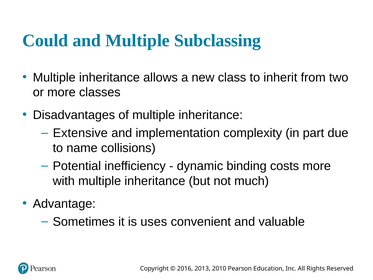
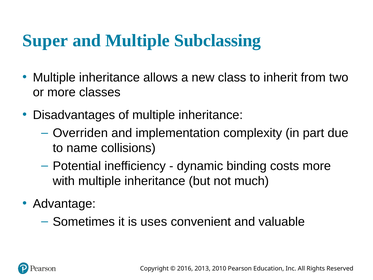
Could: Could -> Super
Extensive: Extensive -> Overriden
